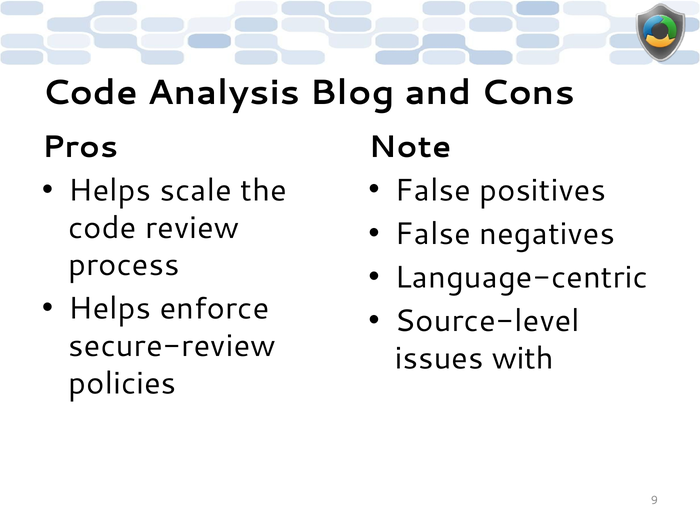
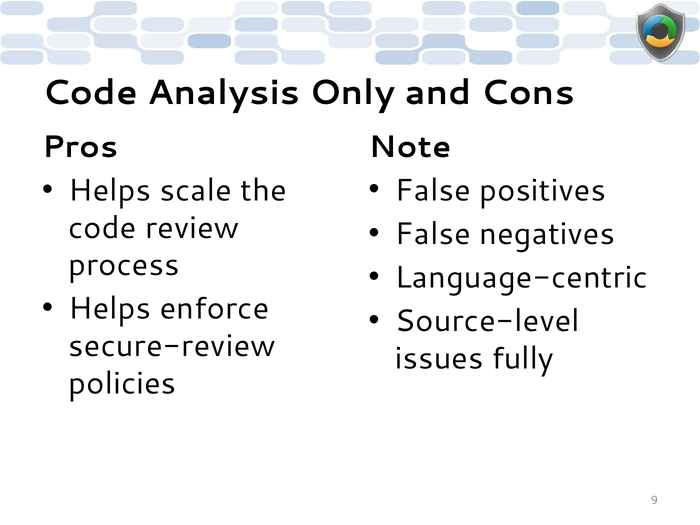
Blog: Blog -> Only
with: with -> fully
